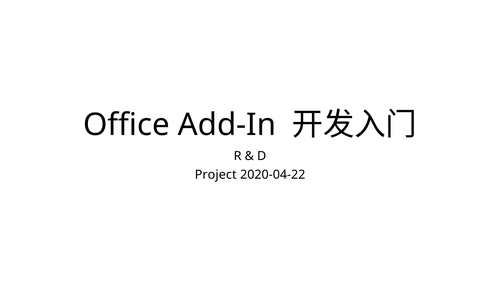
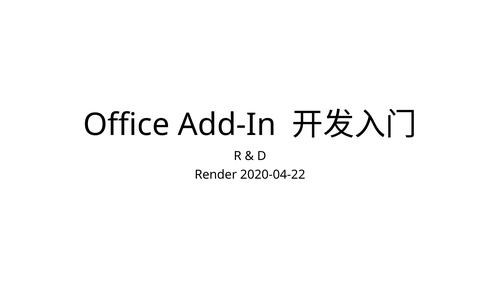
Project: Project -> Render
